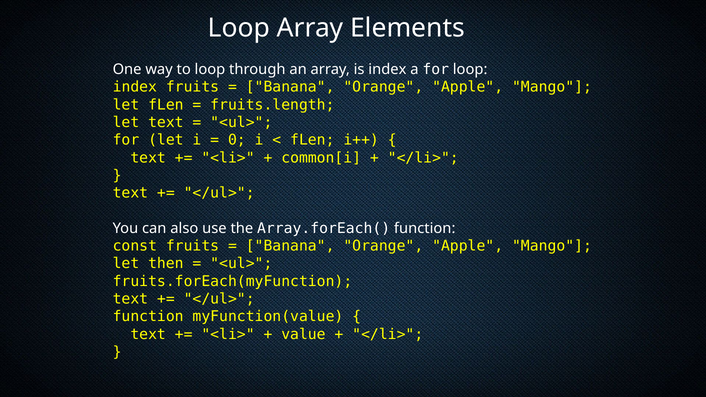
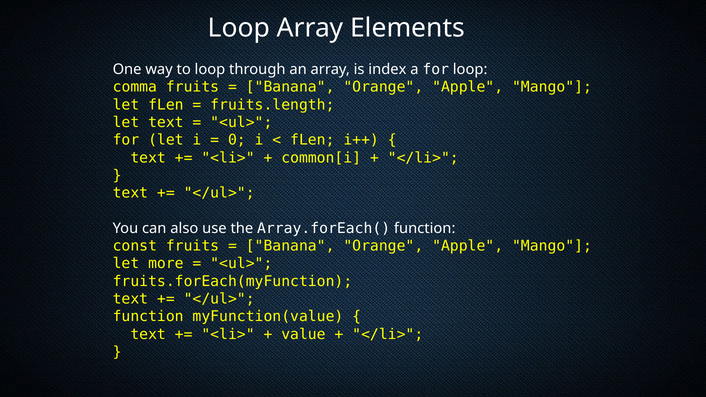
index at (135, 87): index -> comma
then: then -> more
